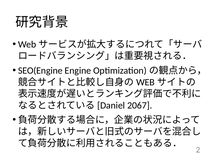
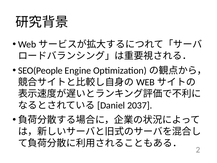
SEO(Engine: SEO(Engine -> SEO(People
2067: 2067 -> 2037
